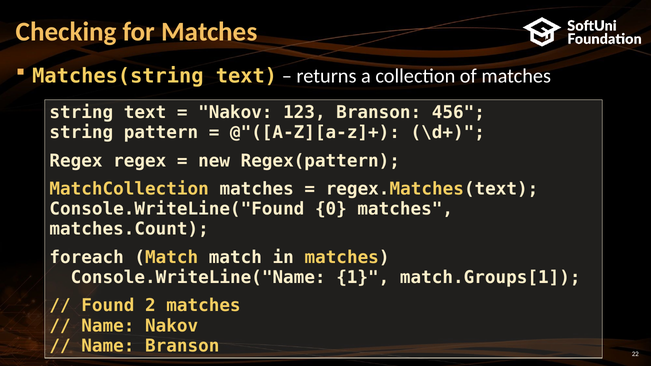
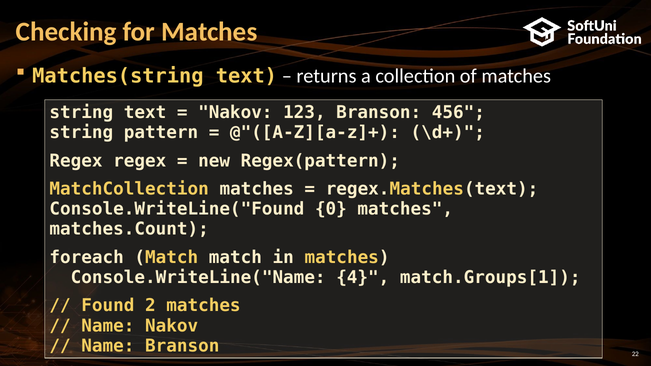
1: 1 -> 4
